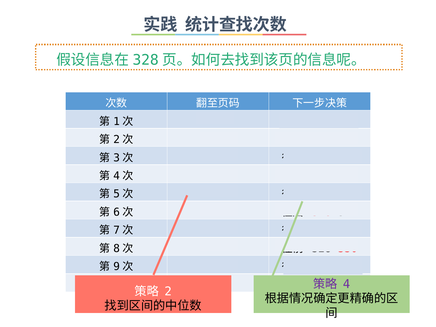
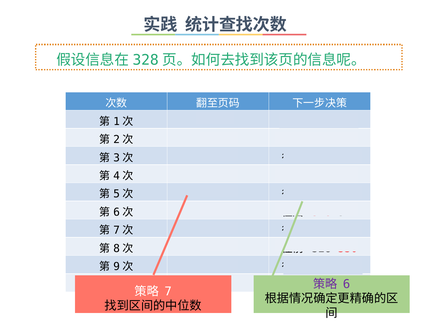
4: 4 -> 6
2: 2 -> 7
